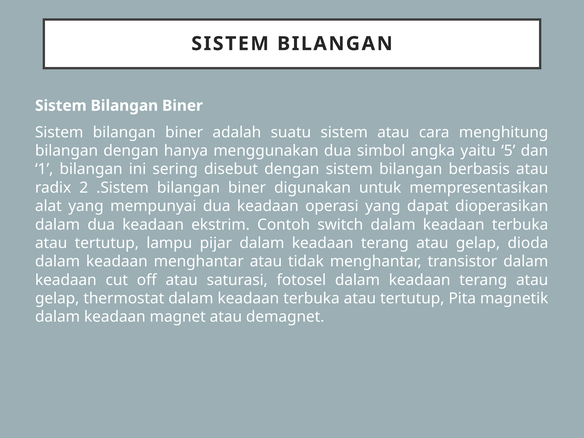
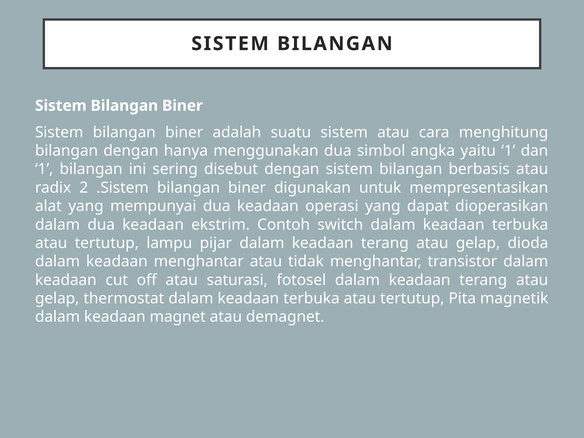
yaitu 5: 5 -> 1
